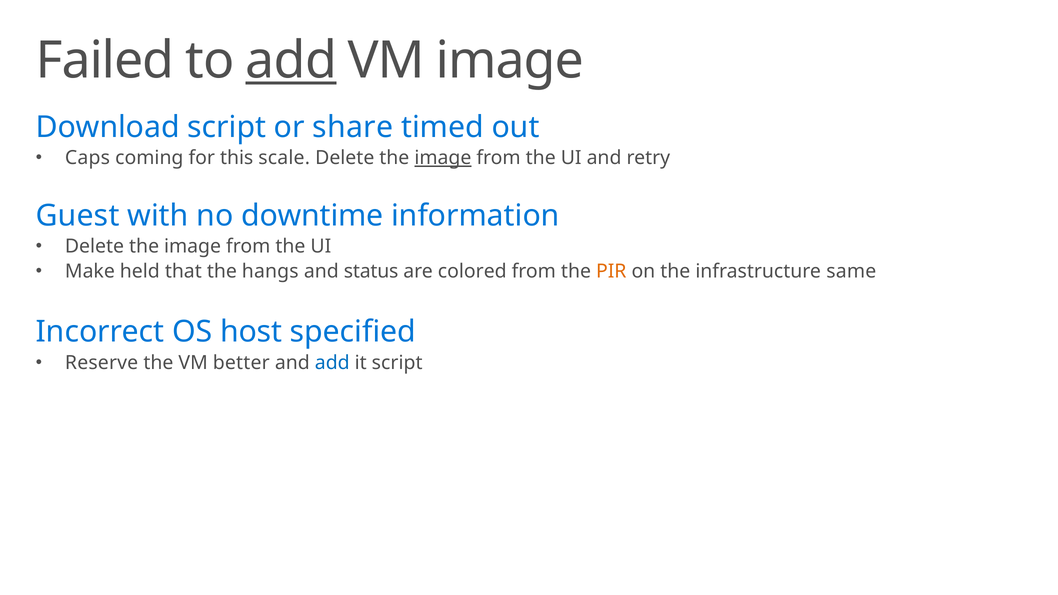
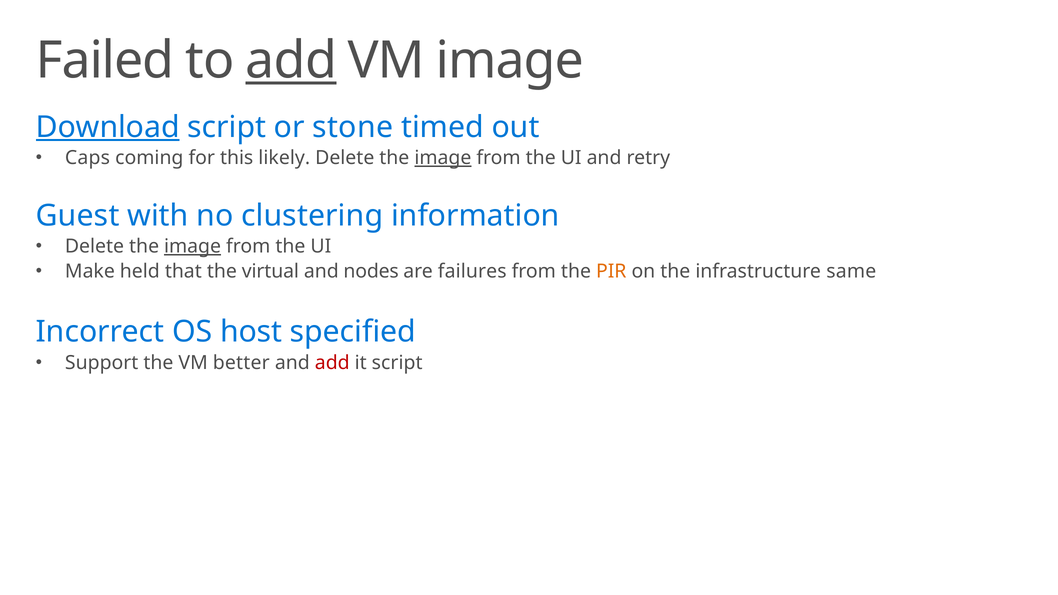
Download underline: none -> present
share: share -> stone
scale: scale -> likely
downtime: downtime -> clustering
image at (193, 246) underline: none -> present
hangs: hangs -> virtual
status: status -> nodes
colored: colored -> failures
Reserve: Reserve -> Support
add at (332, 363) colour: blue -> red
